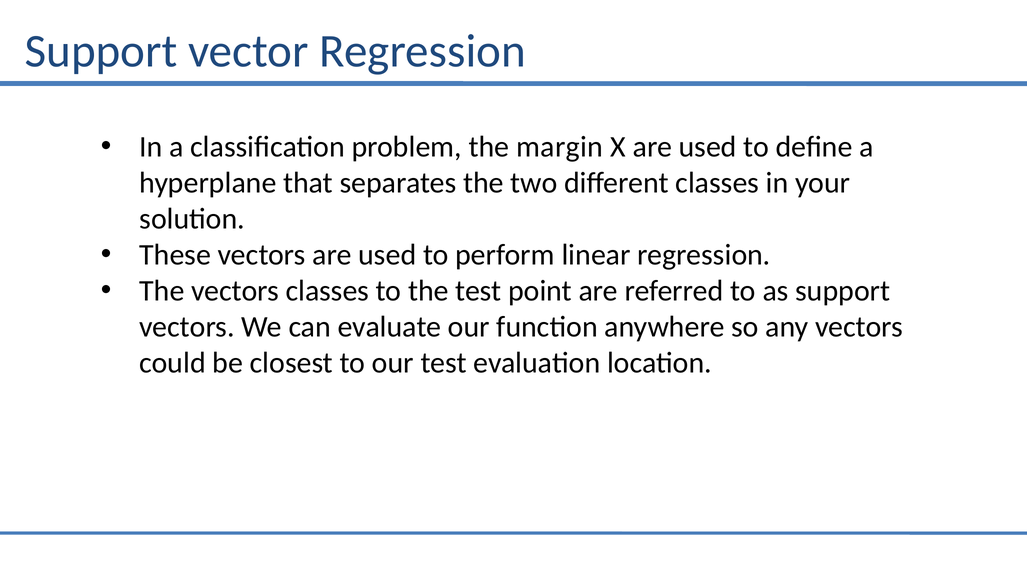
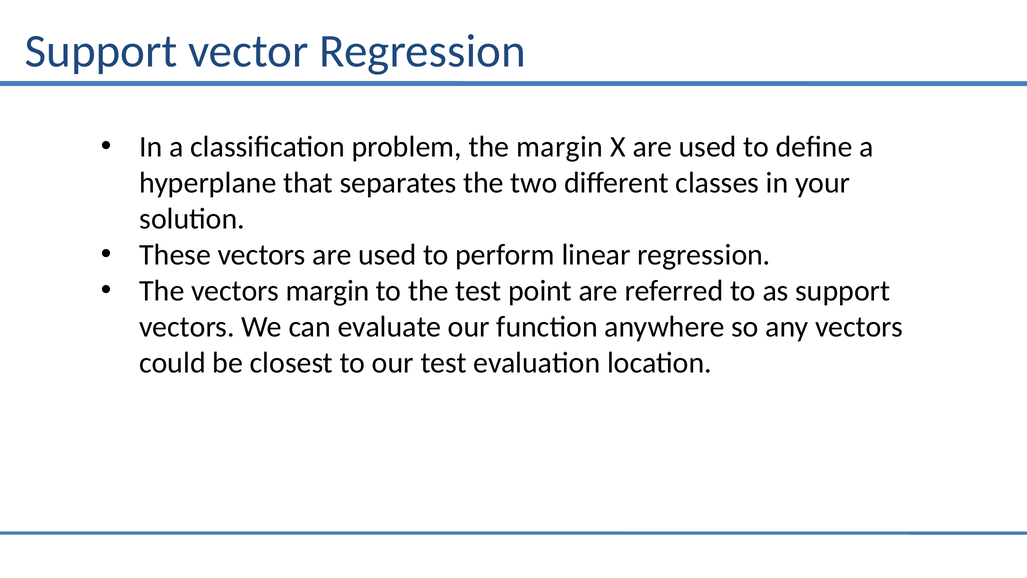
vectors classes: classes -> margin
